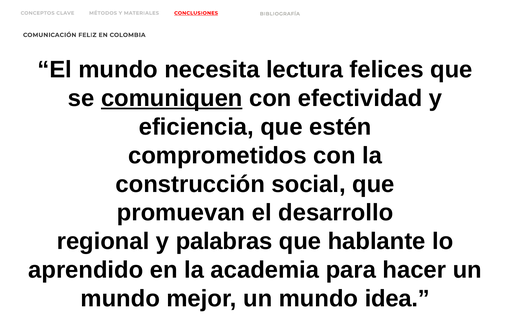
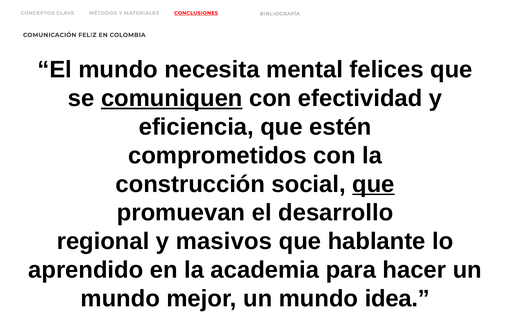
lectura: lectura -> mental
que at (373, 184) underline: none -> present
palabras: palabras -> masivos
